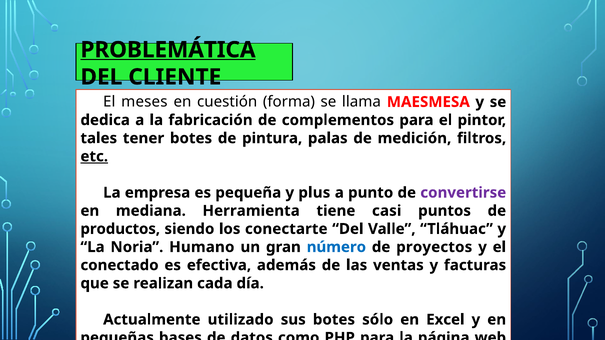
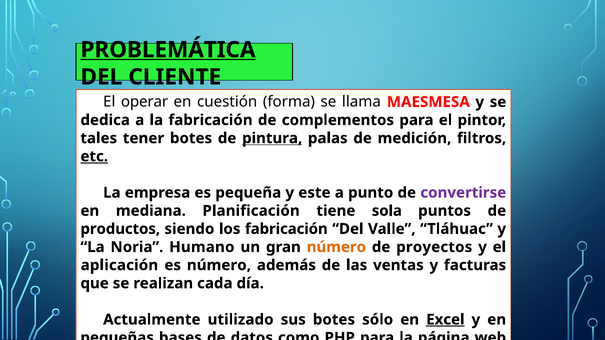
meses: meses -> operar
pintura underline: none -> present
plus: plus -> este
Herramienta: Herramienta -> Planificación
tiene casi: casi -> sola
los conectarte: conectarte -> fabricación
número at (336, 247) colour: blue -> orange
conectado: conectado -> aplicación
es efectiva: efectiva -> número
Excel underline: none -> present
